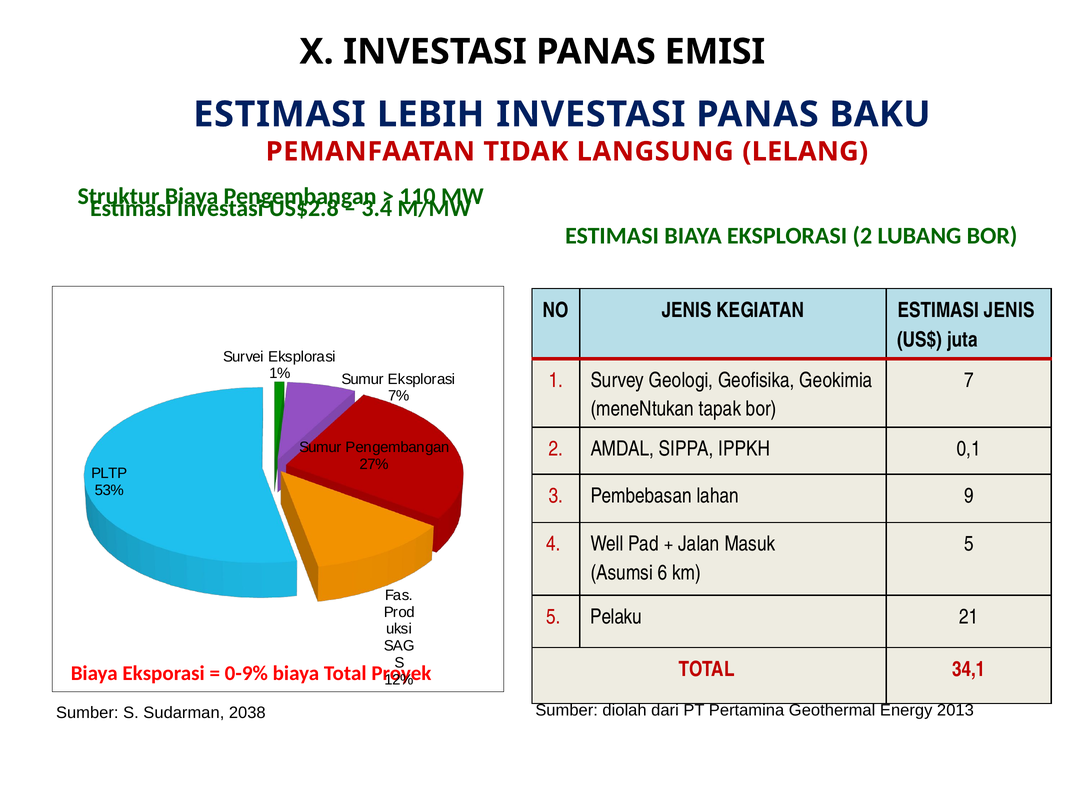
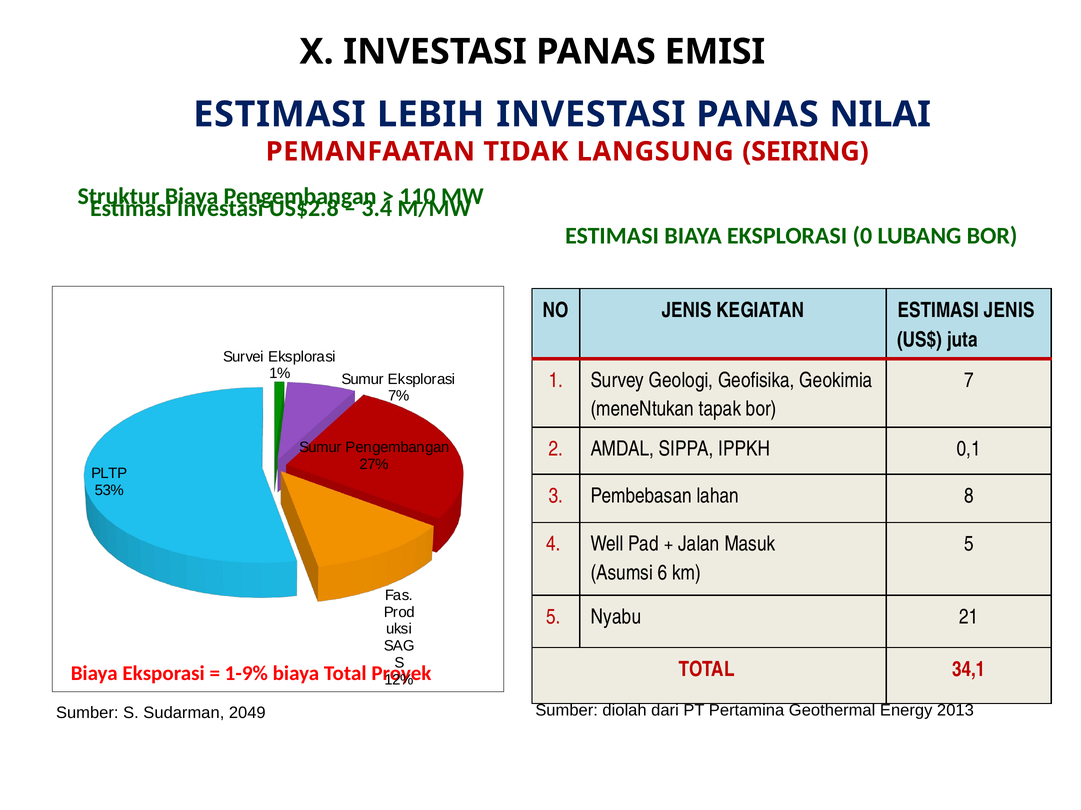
BAKU: BAKU -> NILAI
LELANG: LELANG -> SEIRING
EKSPLORASI 2: 2 -> 0
9: 9 -> 8
Pelaku: Pelaku -> Nyabu
0-9%: 0-9% -> 1-9%
2038: 2038 -> 2049
